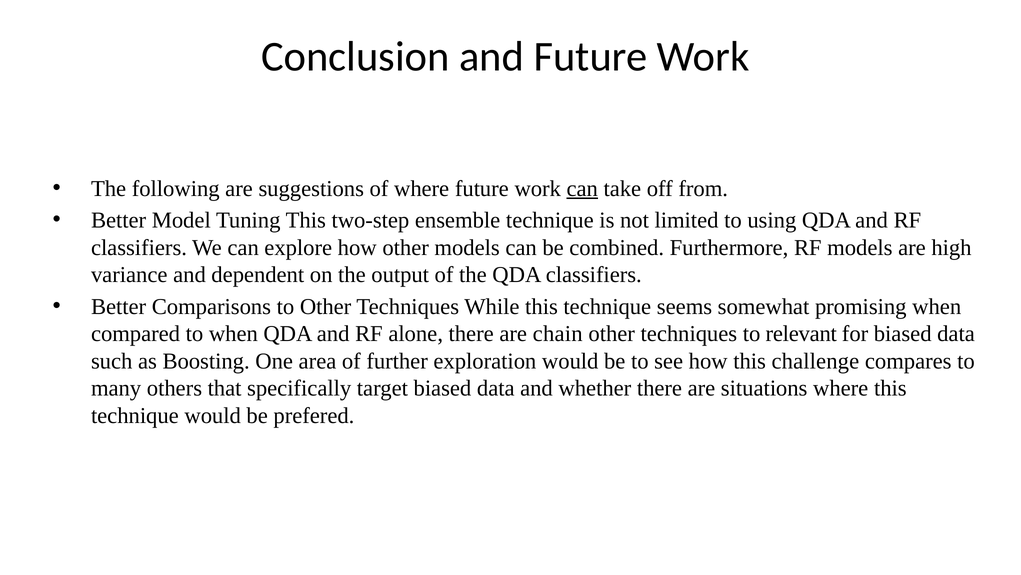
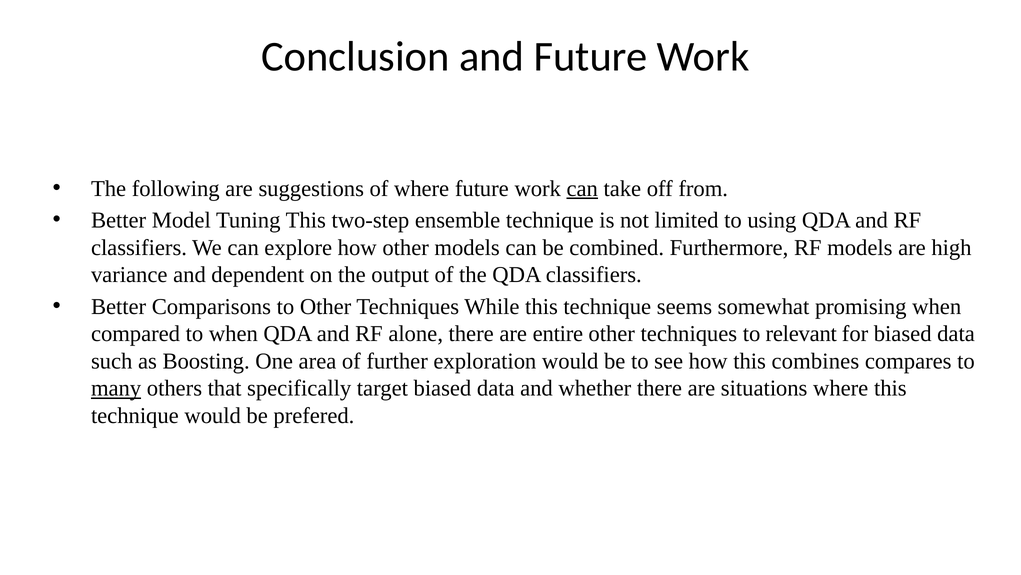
chain: chain -> entire
challenge: challenge -> combines
many underline: none -> present
